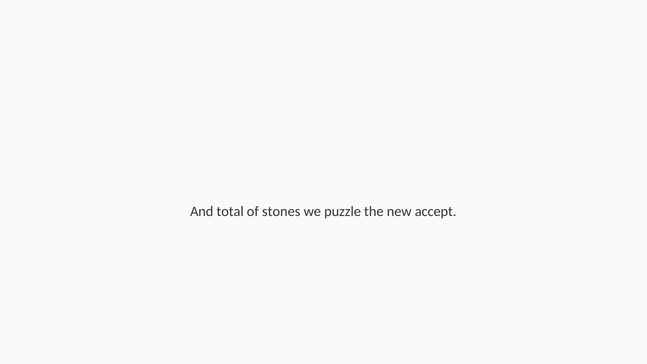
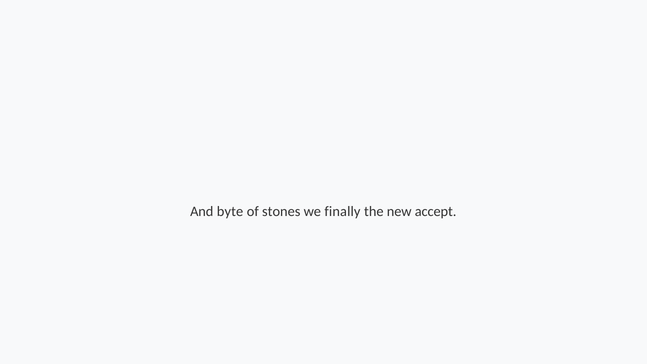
total: total -> byte
puzzle: puzzle -> finally
